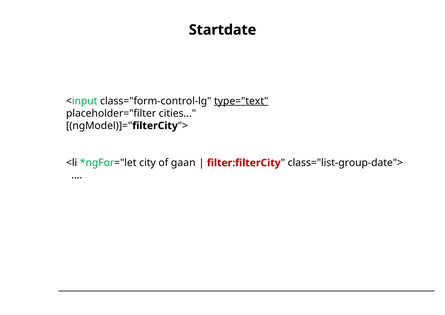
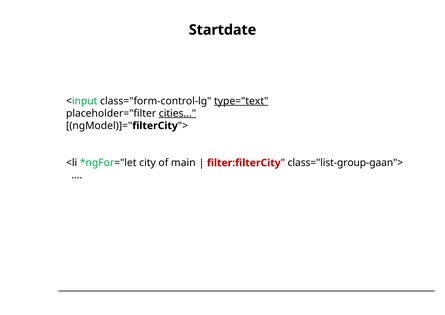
cities underline: none -> present
gaan: gaan -> main
class="list-group-date">: class="list-group-date"> -> class="list-group-gaan">
